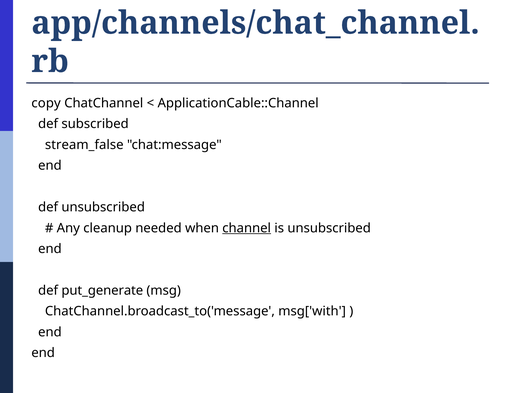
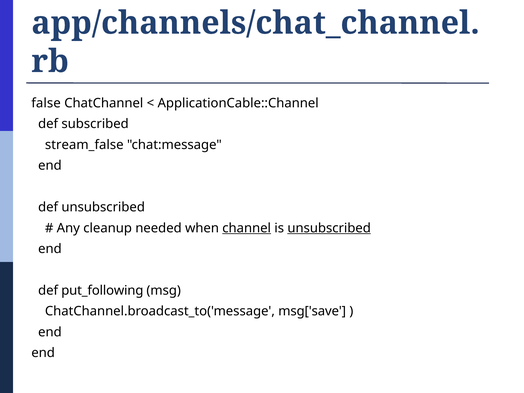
copy: copy -> false
unsubscribed at (329, 228) underline: none -> present
put_generate: put_generate -> put_following
msg['with: msg['with -> msg['save
